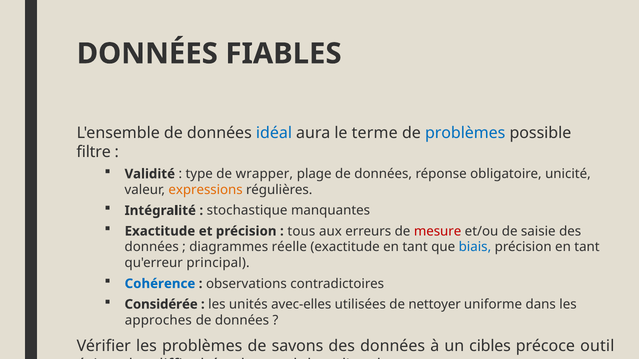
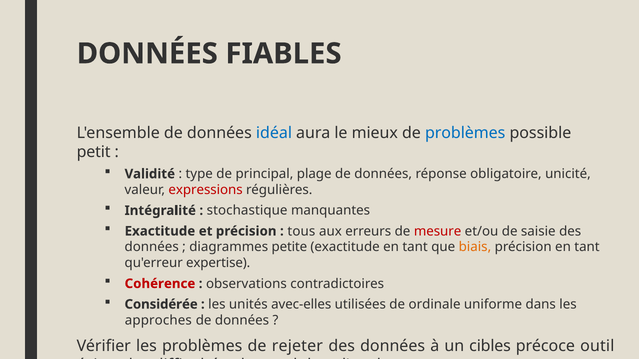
terme: terme -> mieux
filtre: filtre -> petit
wrapper: wrapper -> principal
expressions colour: orange -> red
réelle: réelle -> petite
biais colour: blue -> orange
principal: principal -> expertise
Cohérence colour: blue -> red
nettoyer: nettoyer -> ordinale
savons: savons -> rejeter
